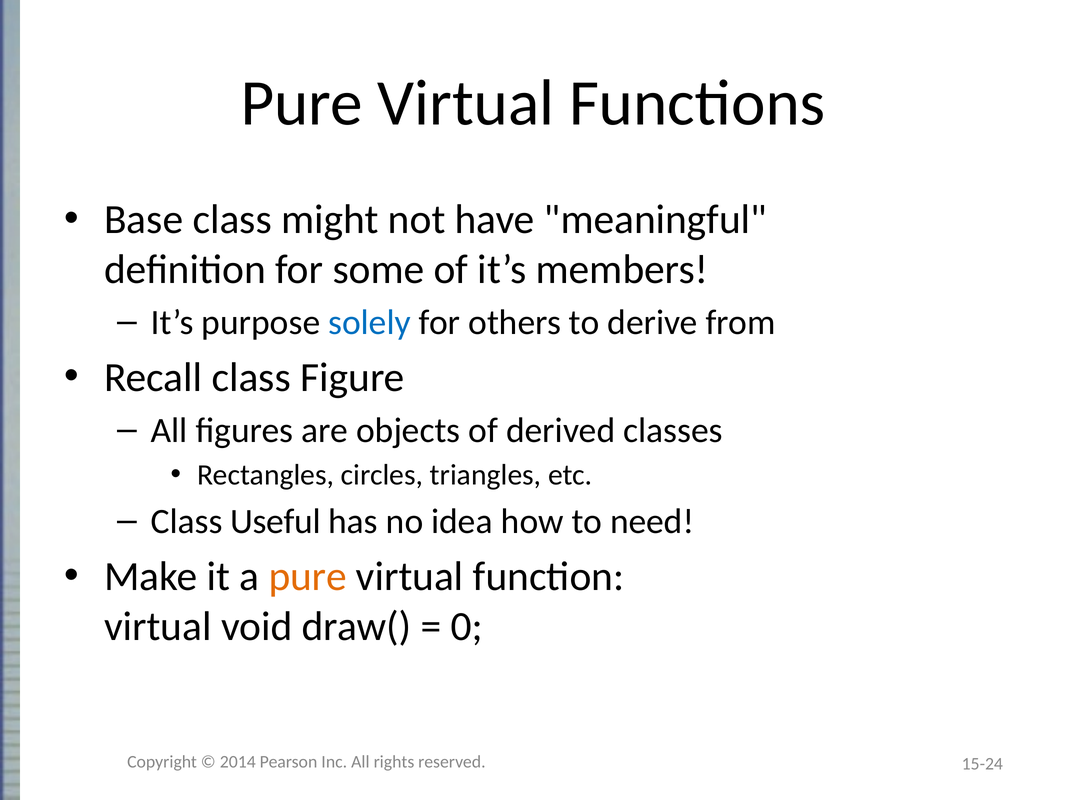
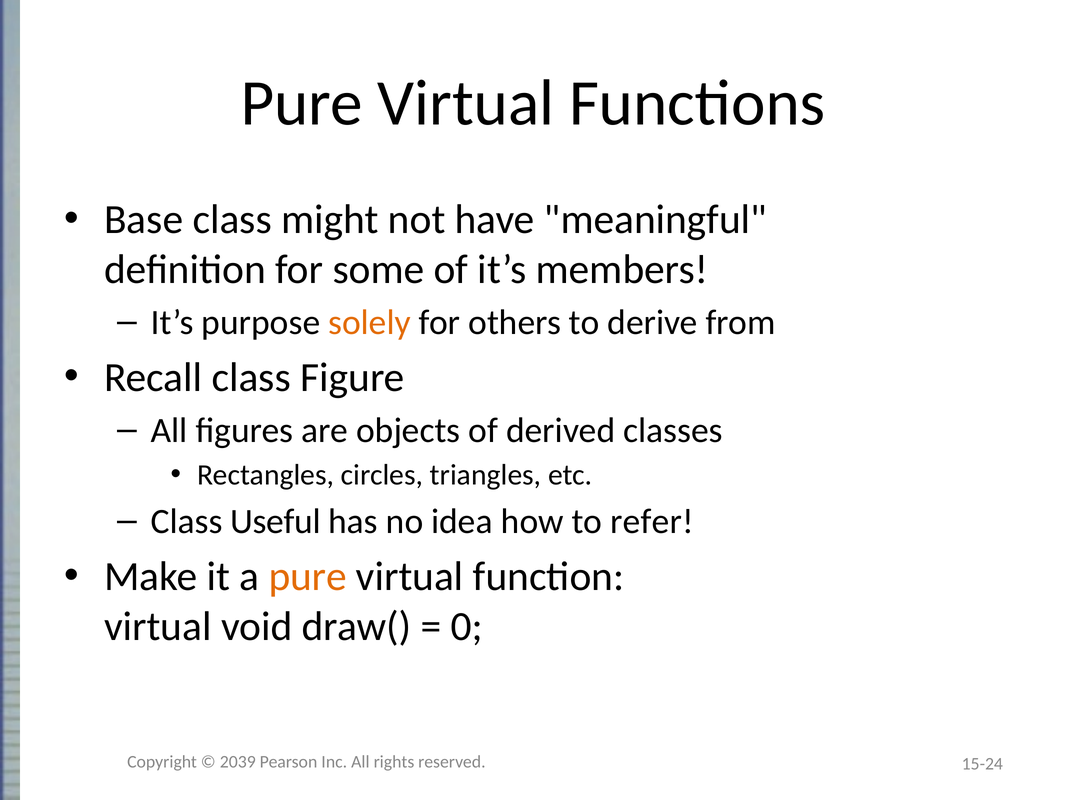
solely colour: blue -> orange
need: need -> refer
2014: 2014 -> 2039
